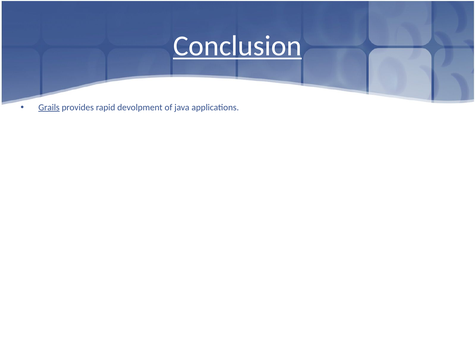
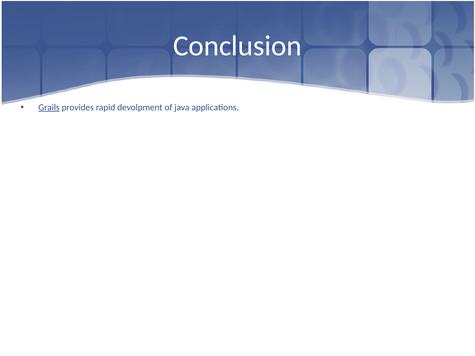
Conclusion underline: present -> none
